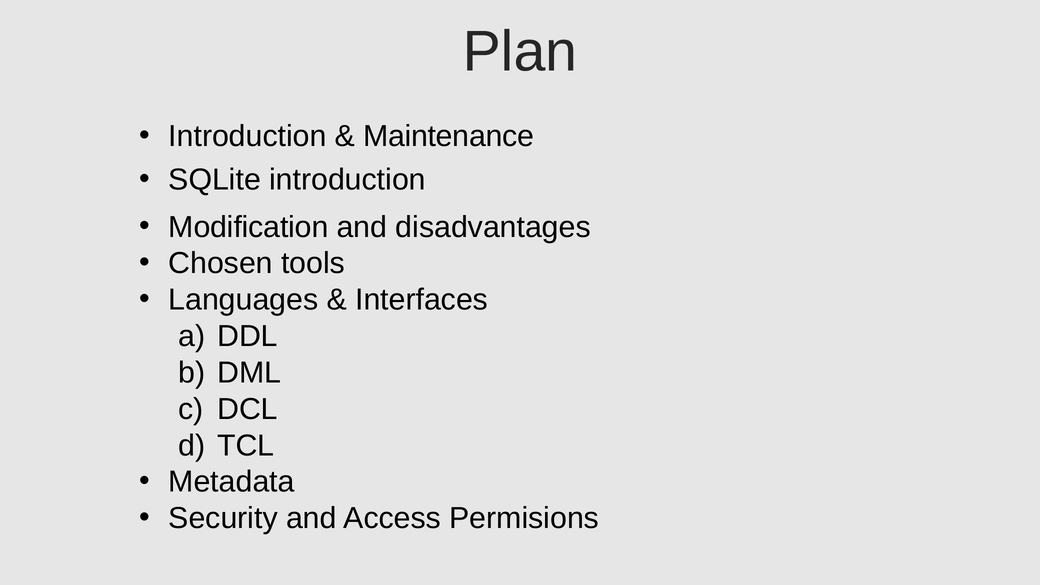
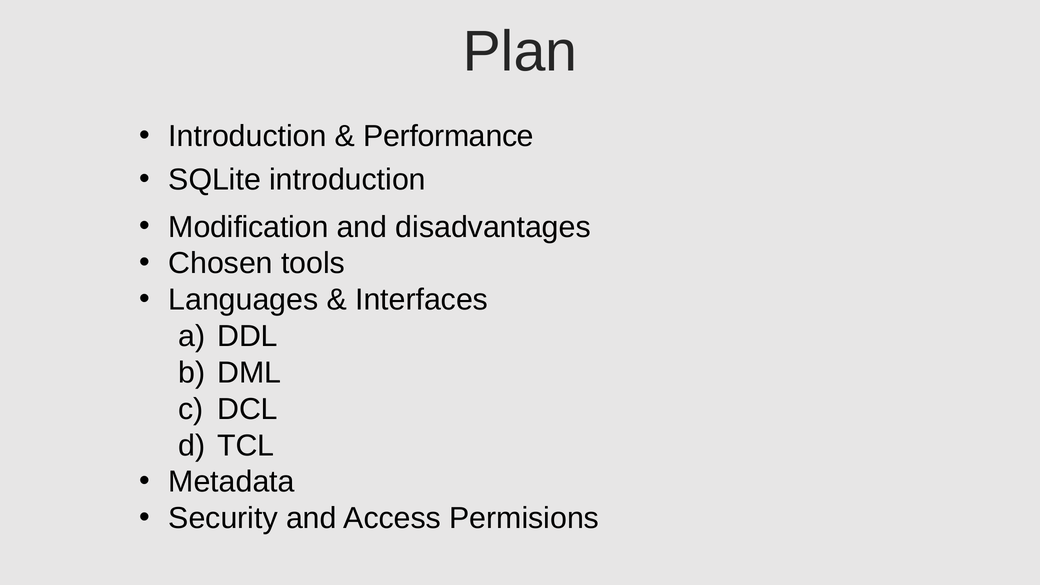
Maintenance: Maintenance -> Performance
